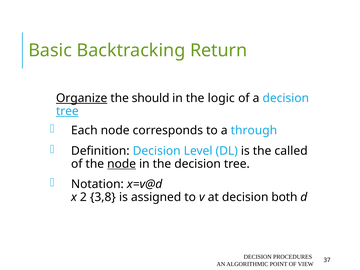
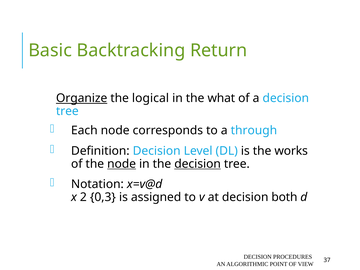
should: should -> logical
logic: logic -> what
tree at (67, 111) underline: present -> none
called: called -> works
decision at (198, 164) underline: none -> present
3,8: 3,8 -> 0,3
